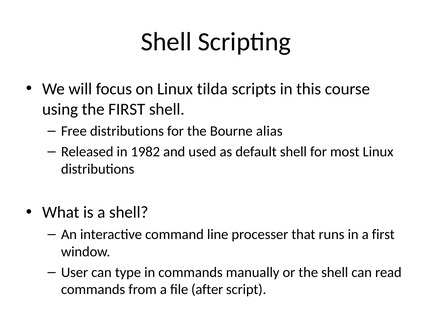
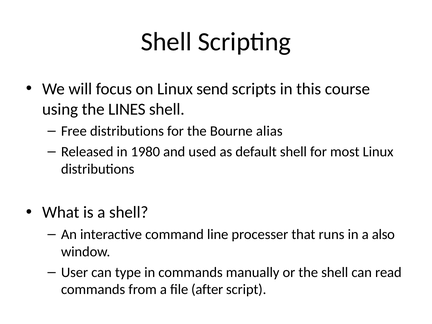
tilda: tilda -> send
the FIRST: FIRST -> LINES
1982: 1982 -> 1980
a first: first -> also
